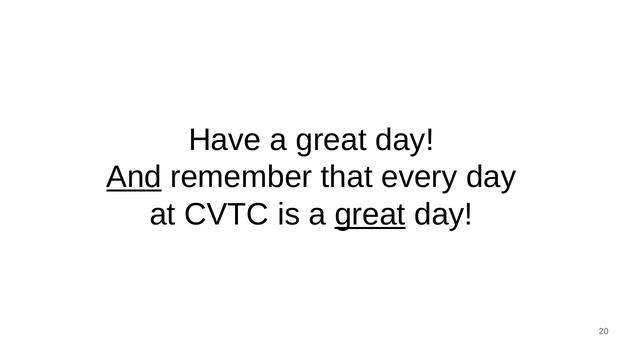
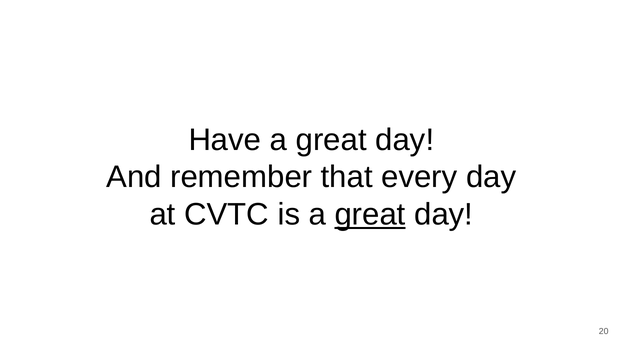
And underline: present -> none
